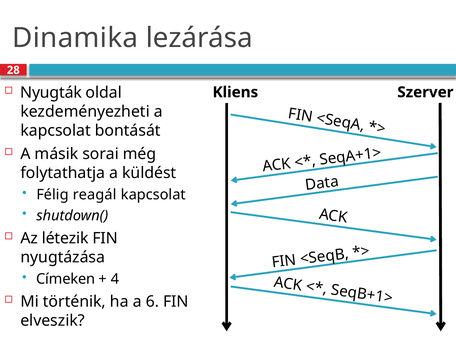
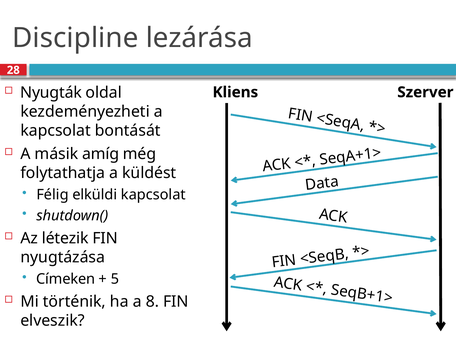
Dinamika: Dinamika -> Discipline
sorai: sorai -> amíg
reagál: reagál -> elküldi
4: 4 -> 5
6: 6 -> 8
